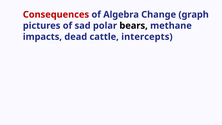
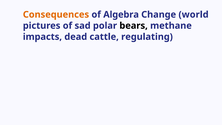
Consequences colour: red -> orange
graph: graph -> world
intercepts: intercepts -> regulating
